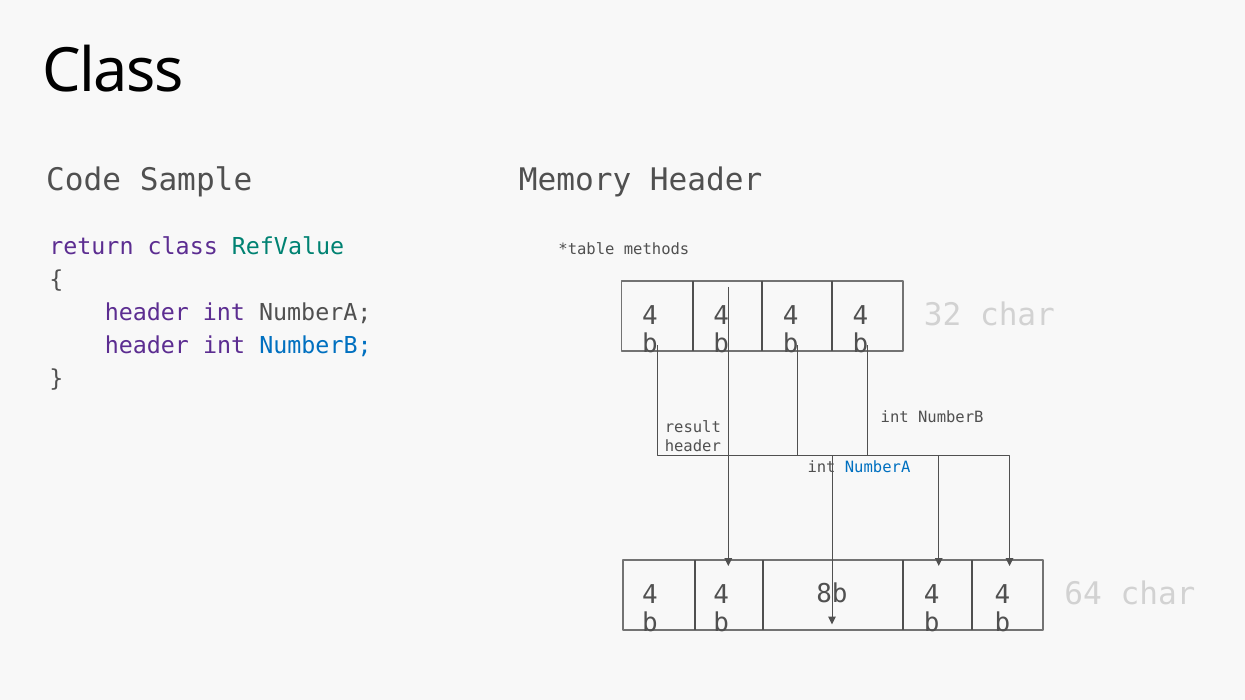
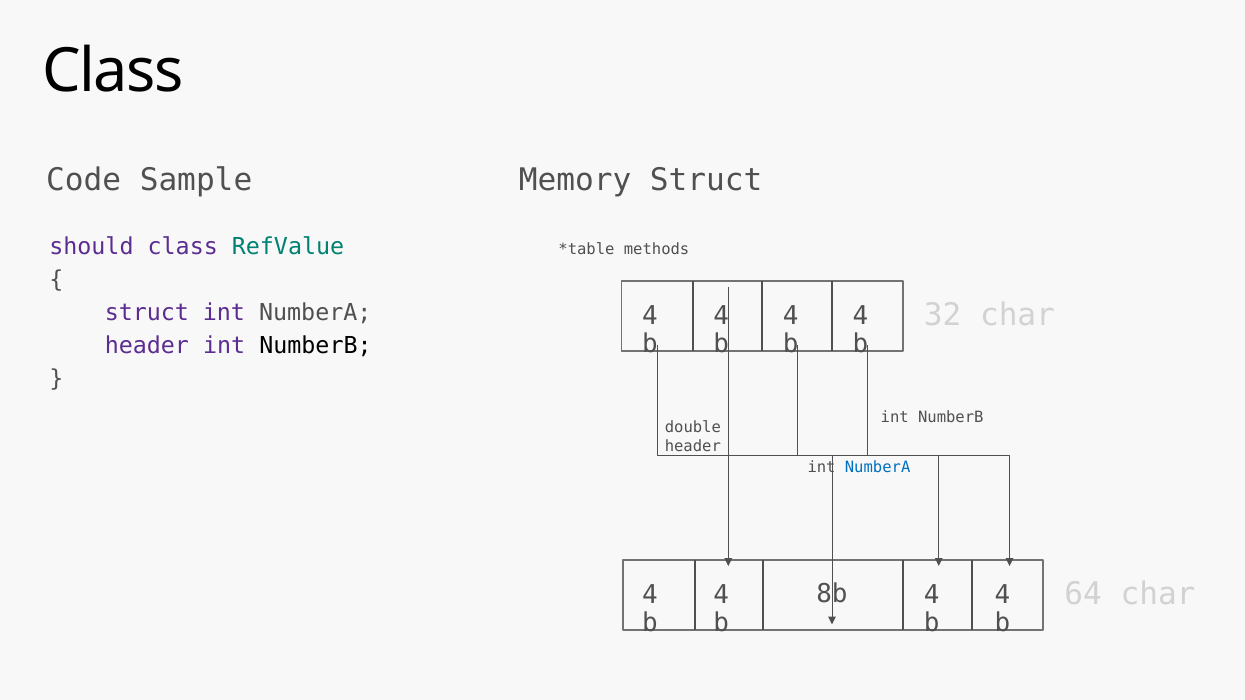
Memory Header: Header -> Struct
return: return -> should
header at (147, 313): header -> struct
NumberB at (315, 346) colour: blue -> black
result: result -> double
